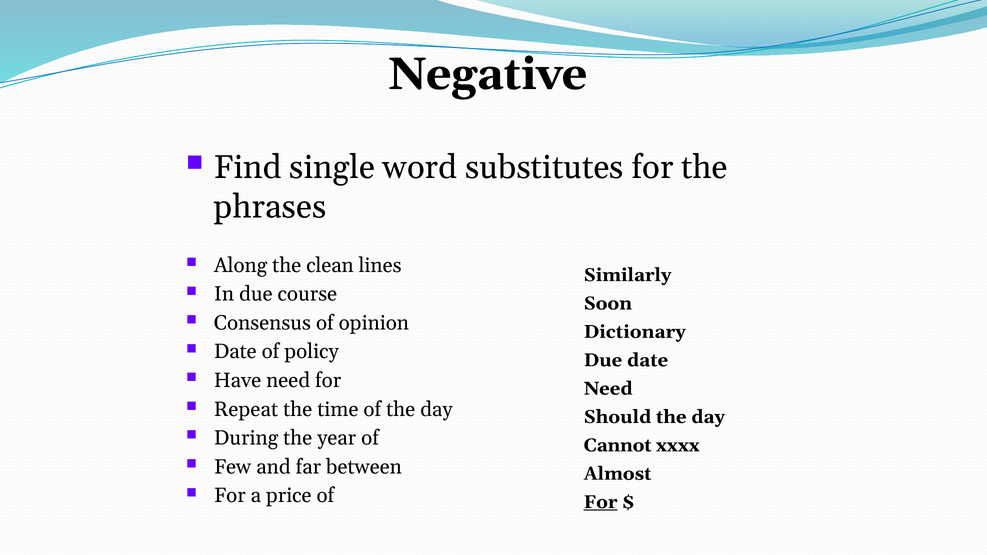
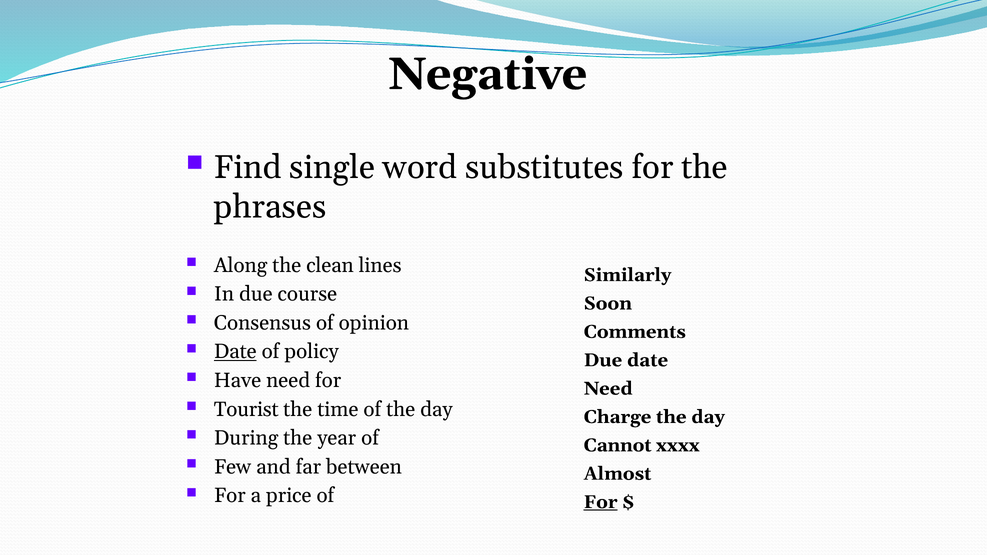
Dictionary: Dictionary -> Comments
Date at (235, 352) underline: none -> present
Repeat: Repeat -> Tourist
Should: Should -> Charge
